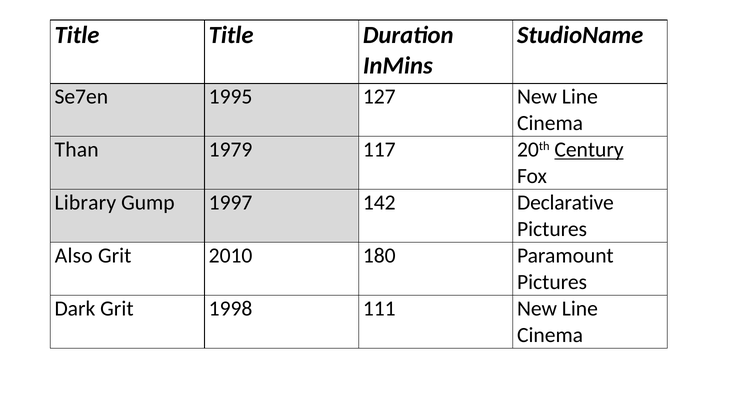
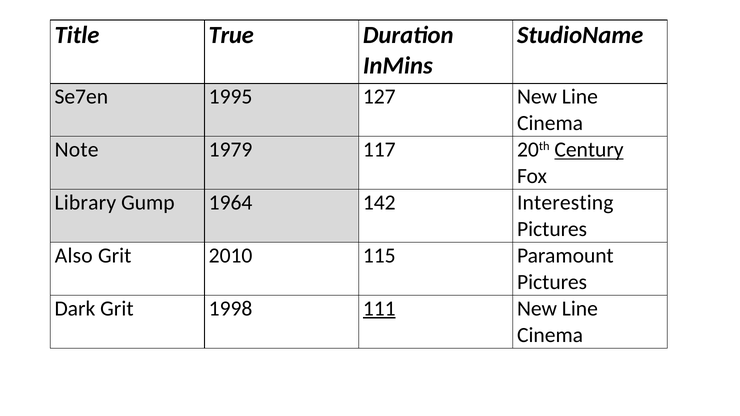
Title Title: Title -> True
Than: Than -> Note
1997: 1997 -> 1964
Declarative: Declarative -> Interesting
180: 180 -> 115
111 underline: none -> present
